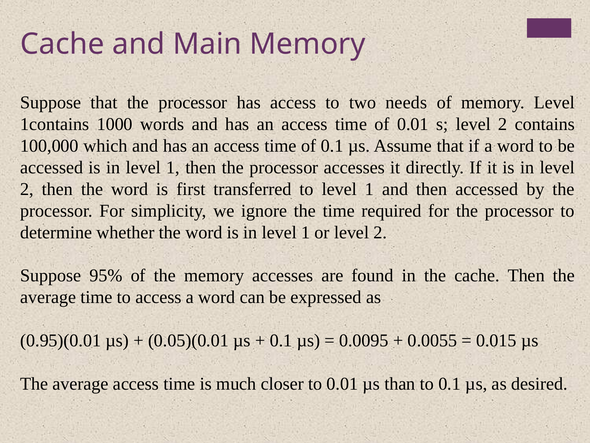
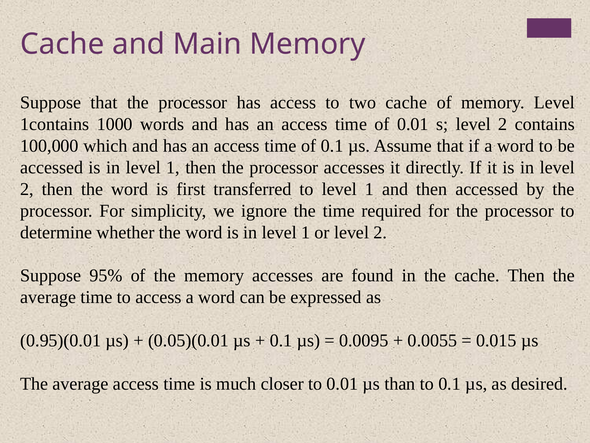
two needs: needs -> cache
